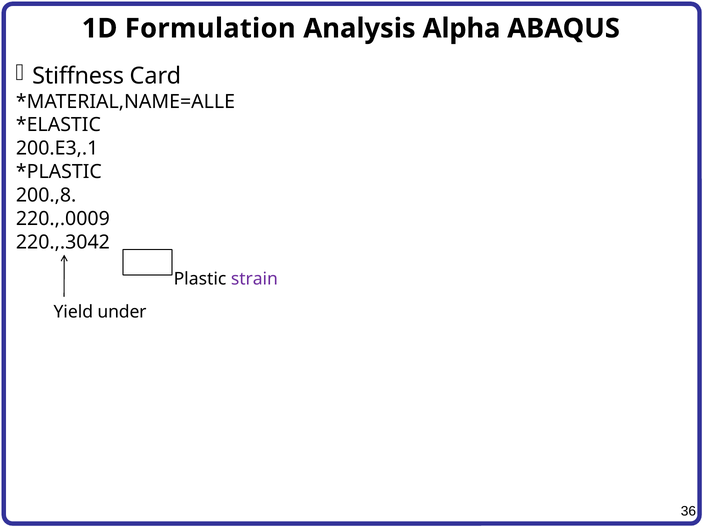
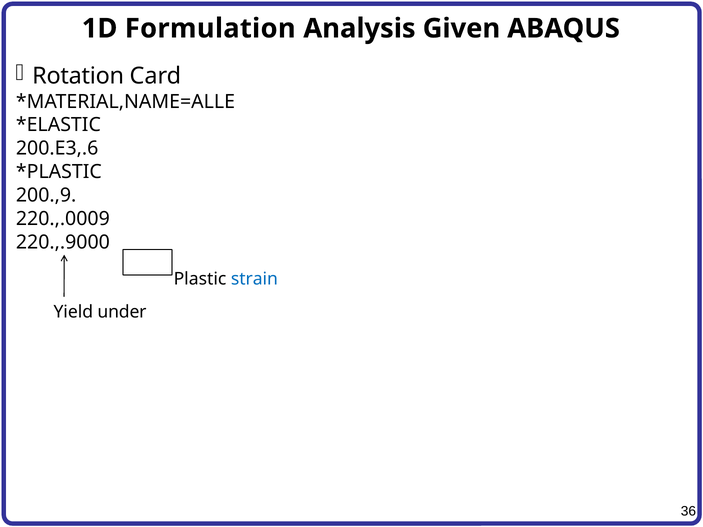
Alpha: Alpha -> Given
Stiffness: Stiffness -> Rotation
200.E3,.1: 200.E3,.1 -> 200.E3,.6
200.,8: 200.,8 -> 200.,9
220.,.3042: 220.,.3042 -> 220.,.9000
strain colour: purple -> blue
